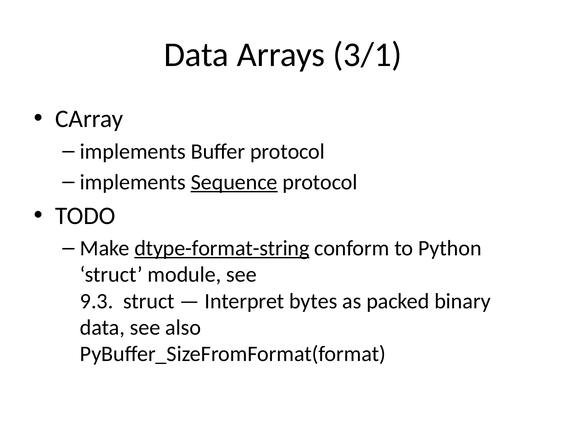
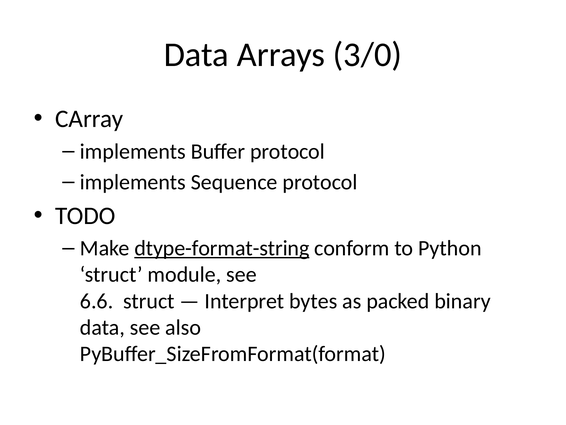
3/1: 3/1 -> 3/0
Sequence underline: present -> none
9.3: 9.3 -> 6.6
